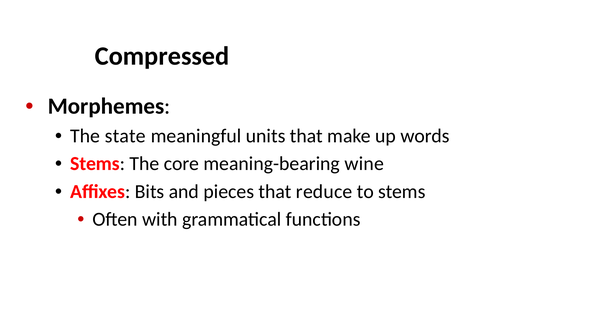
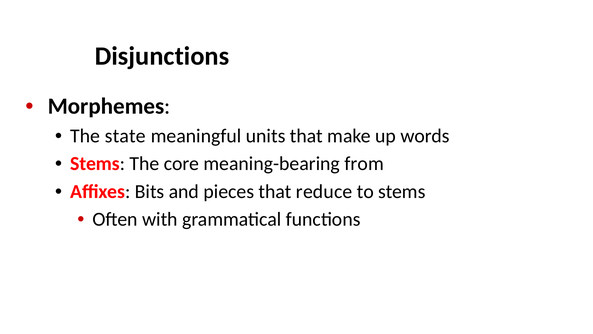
Compressed: Compressed -> Disjunctions
wine: wine -> from
